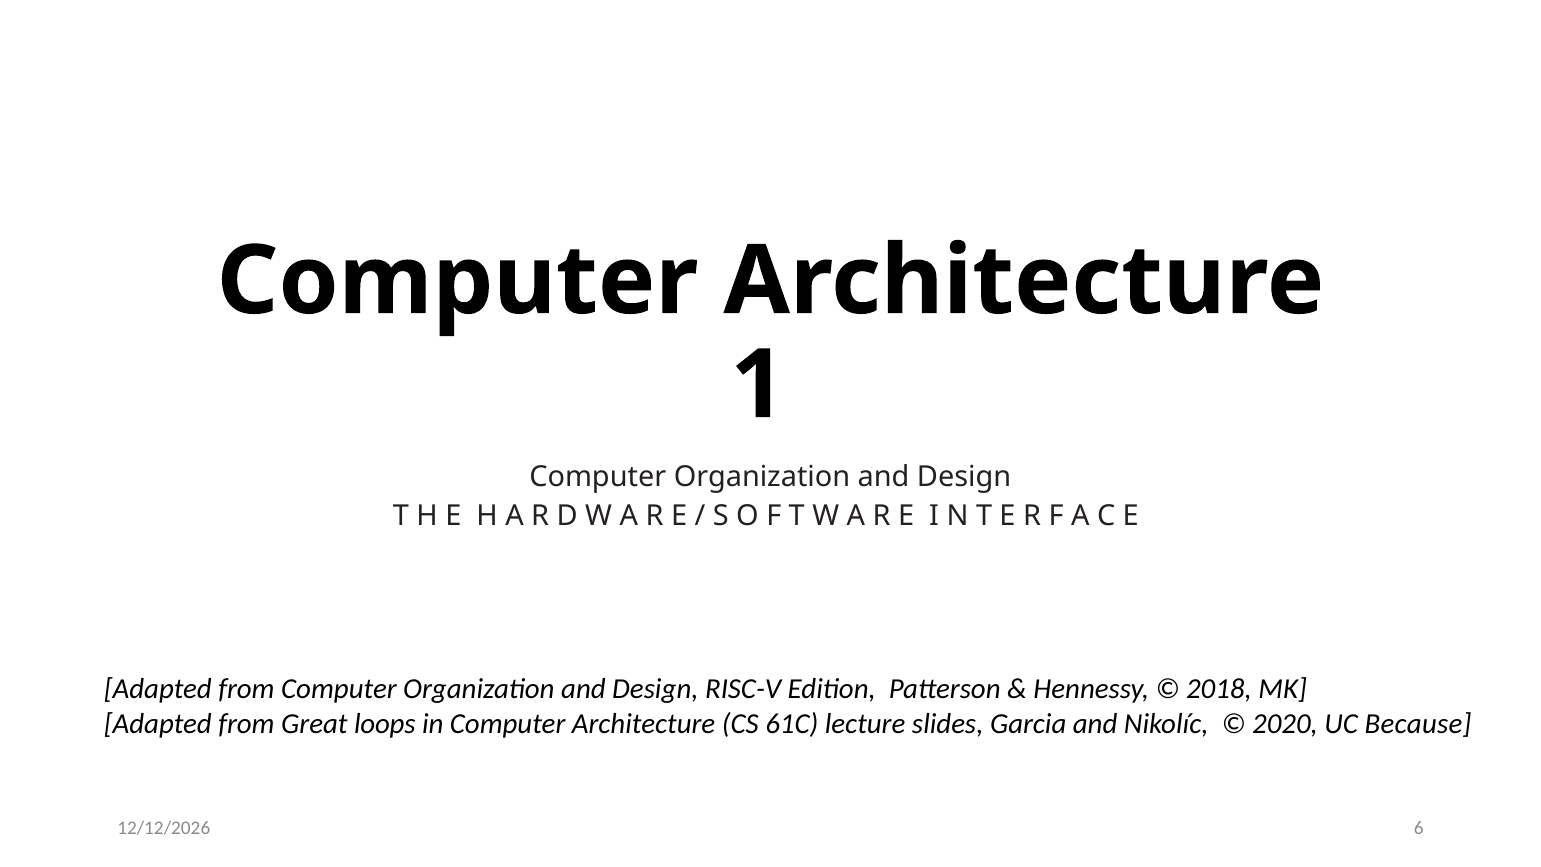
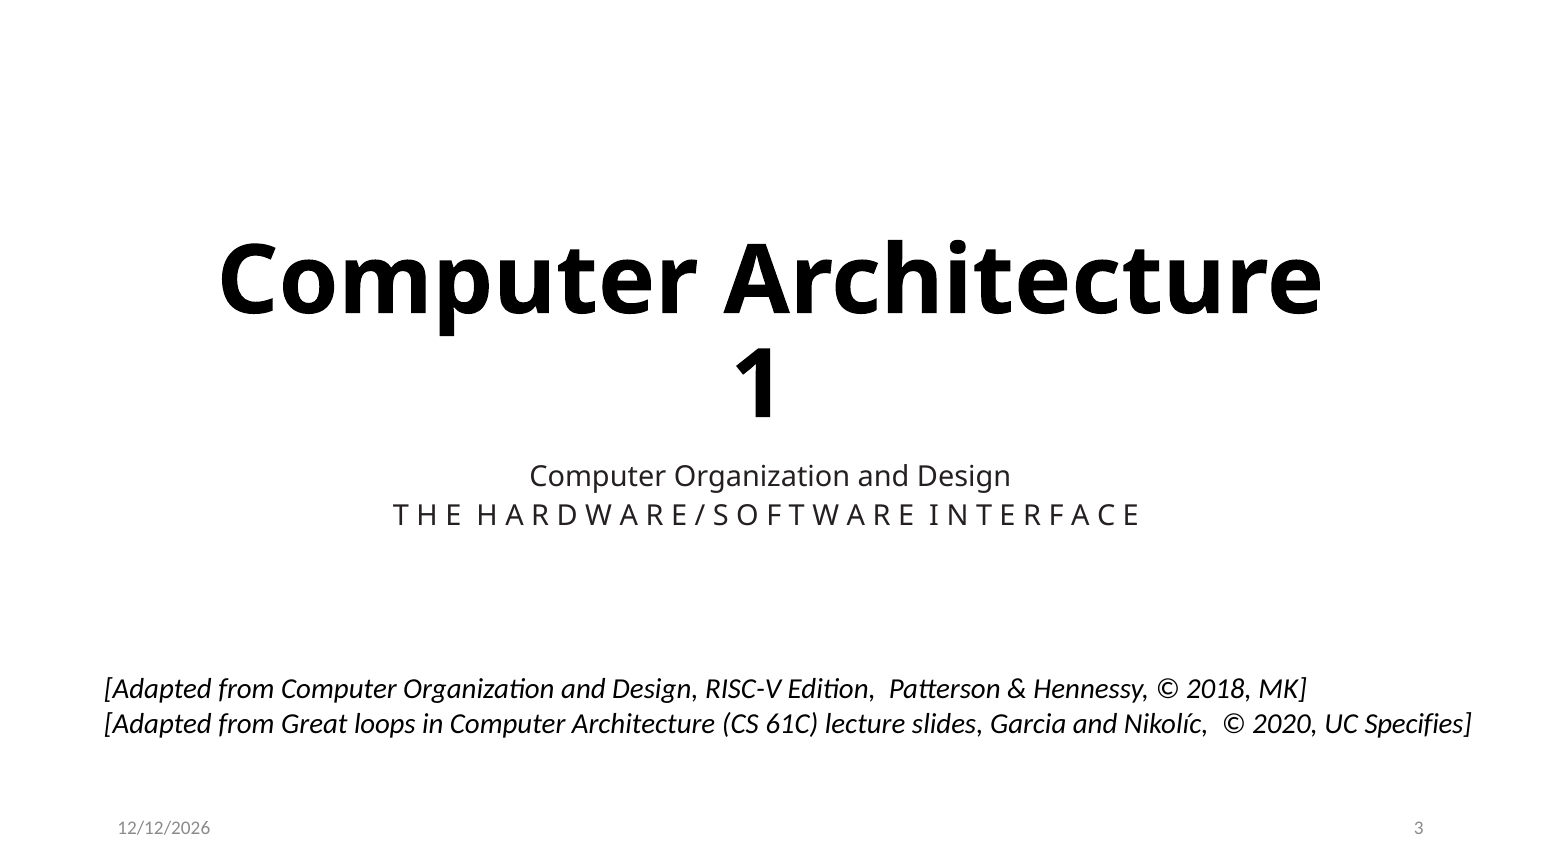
Because: Because -> Specifies
6: 6 -> 3
